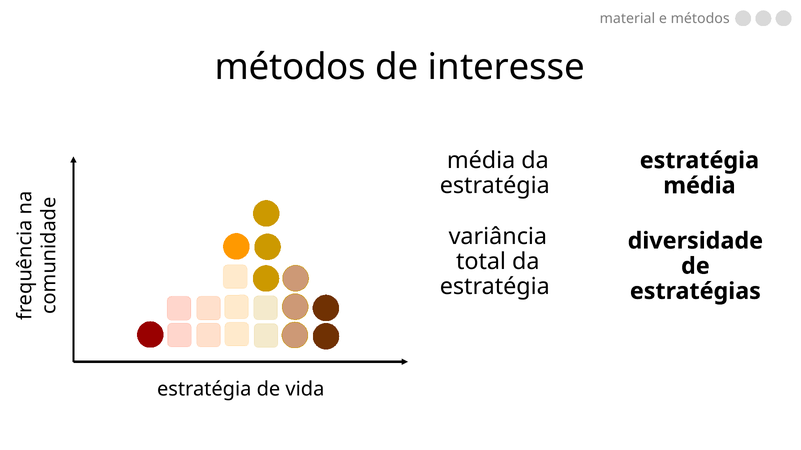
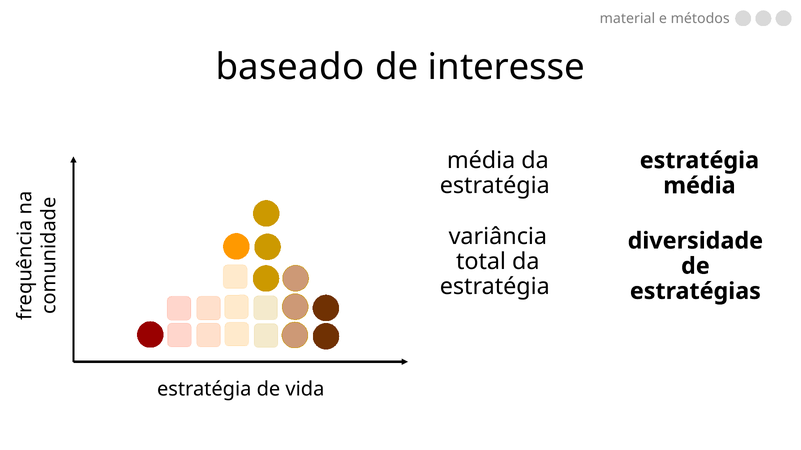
métodos at (290, 67): métodos -> baseado
